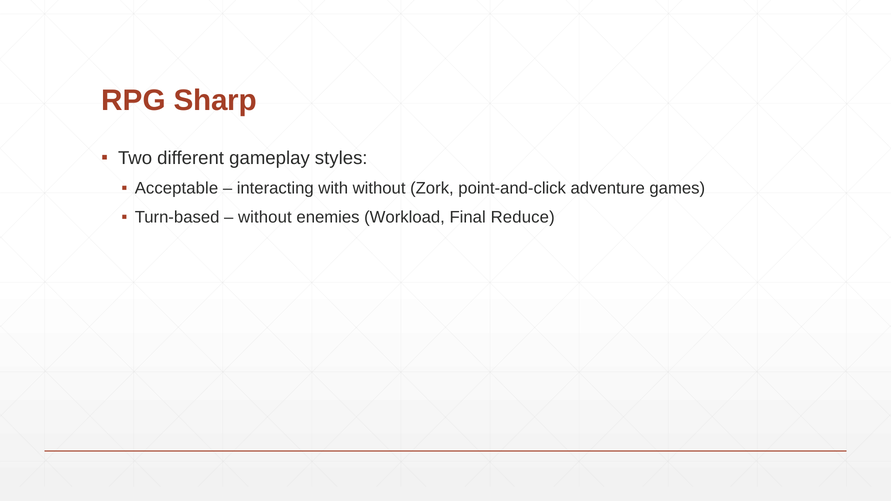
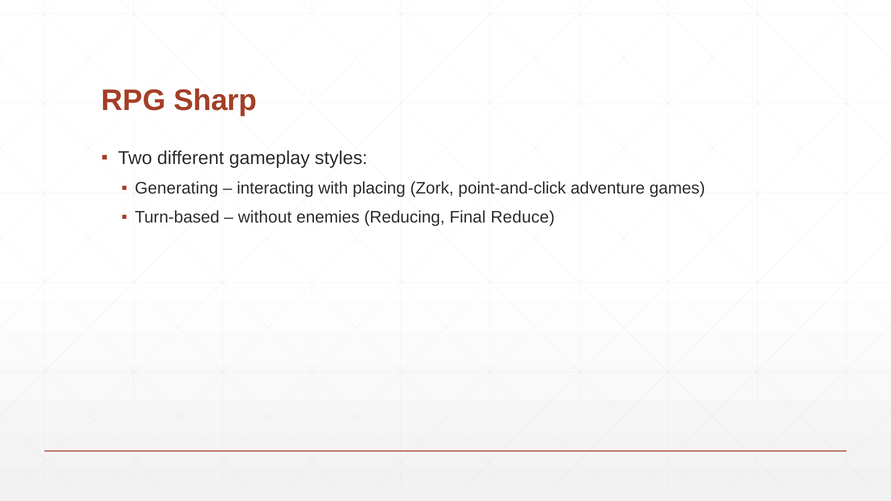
Acceptable: Acceptable -> Generating
with without: without -> placing
Workload: Workload -> Reducing
